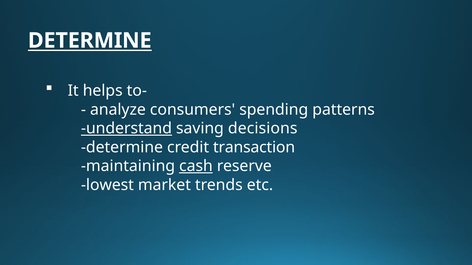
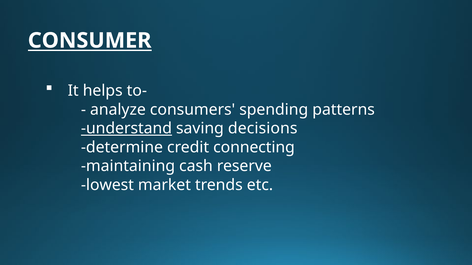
DETERMINE at (90, 41): DETERMINE -> CONSUMER
transaction: transaction -> connecting
cash underline: present -> none
